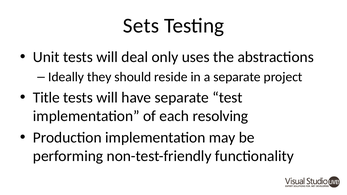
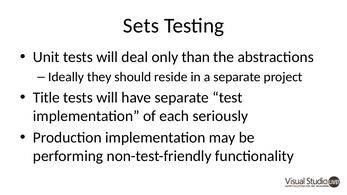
uses: uses -> than
resolving: resolving -> seriously
